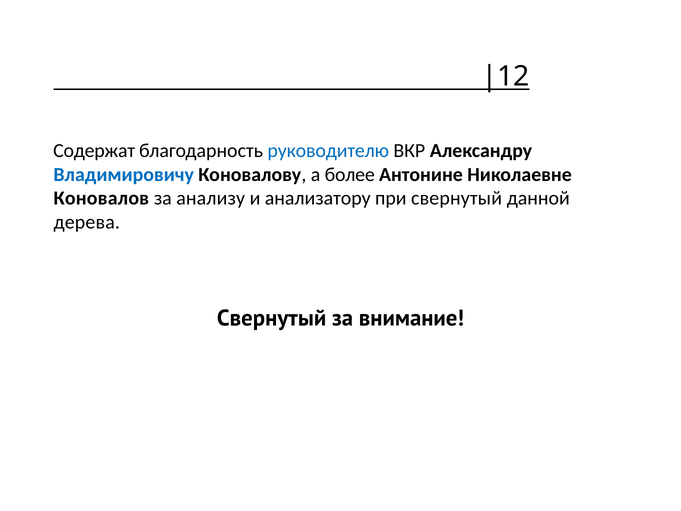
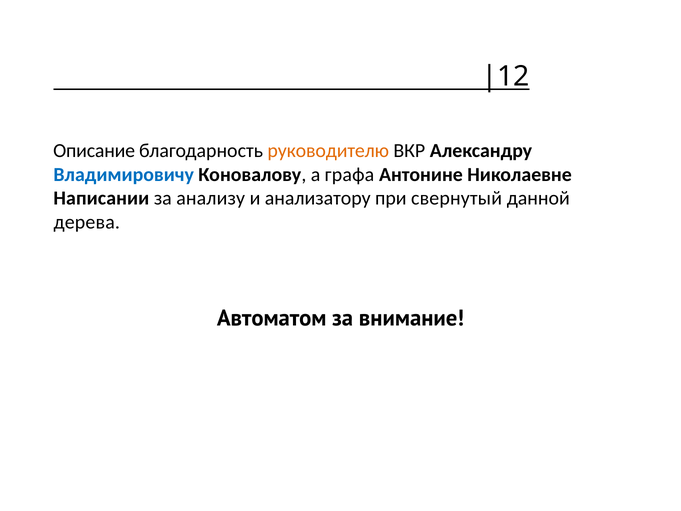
Содержат: Содержат -> Описание
руководителю colour: blue -> orange
более: более -> графа
Коновалов: Коновалов -> Написании
Свернутый at (272, 318): Свернутый -> Автоматом
